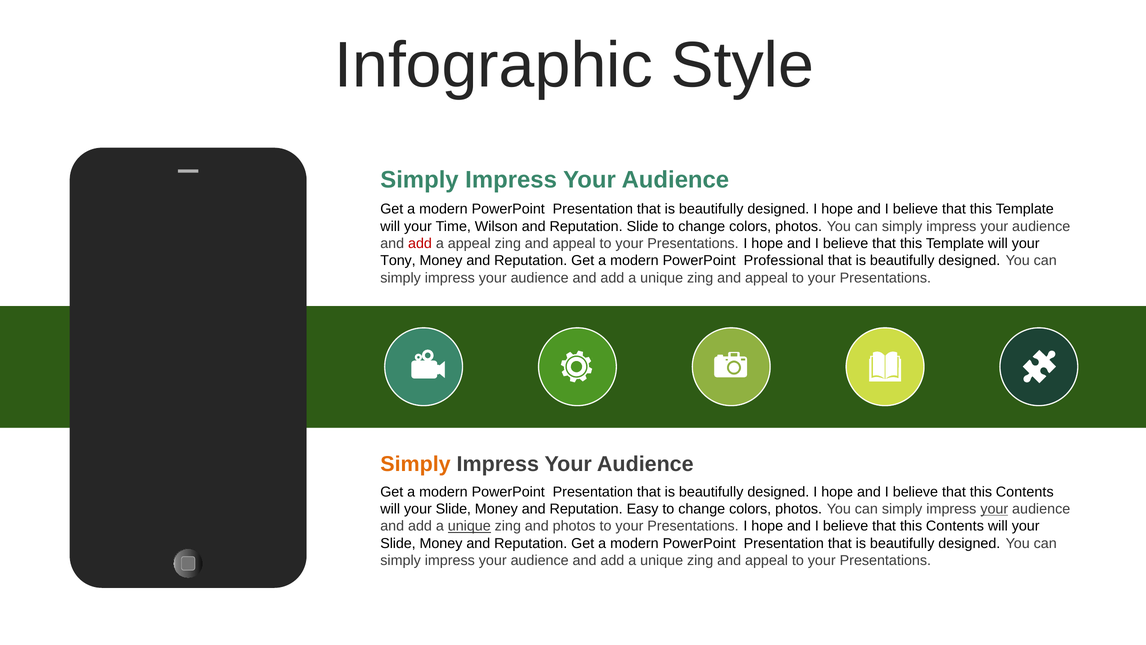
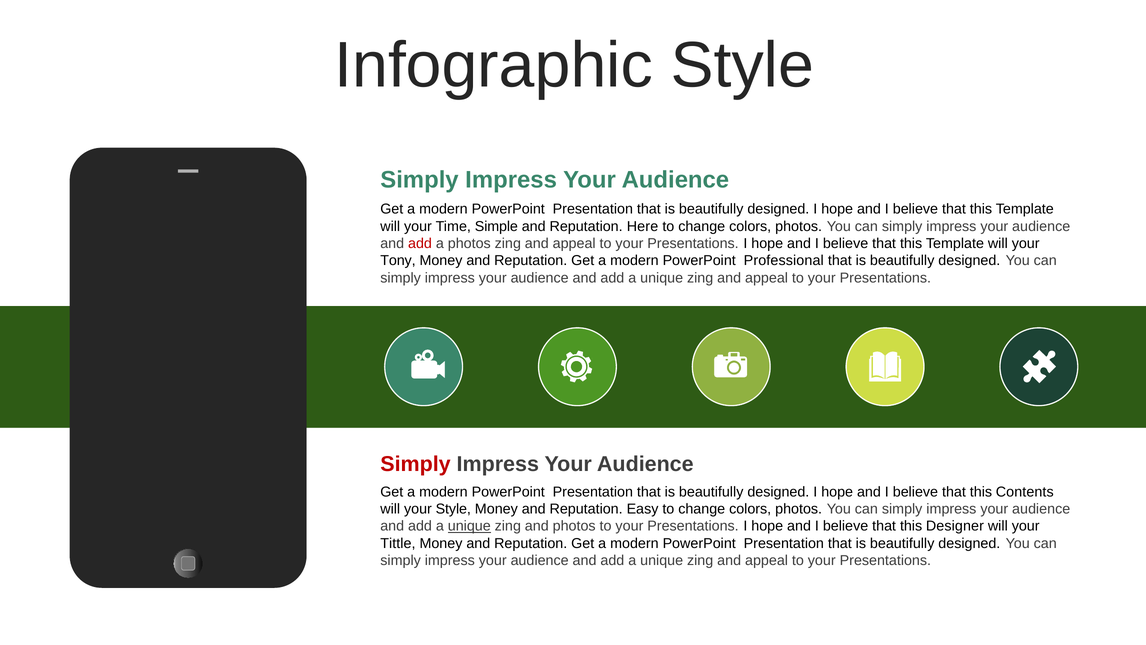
Wilson: Wilson -> Simple
Reputation Slide: Slide -> Here
a appeal: appeal -> photos
Simply at (416, 464) colour: orange -> red
Slide at (453, 509): Slide -> Style
your at (994, 509) underline: present -> none
Contents at (955, 526): Contents -> Designer
Slide at (398, 543): Slide -> Tittle
